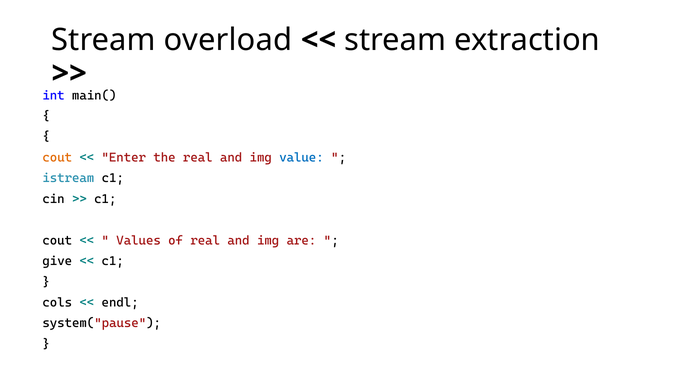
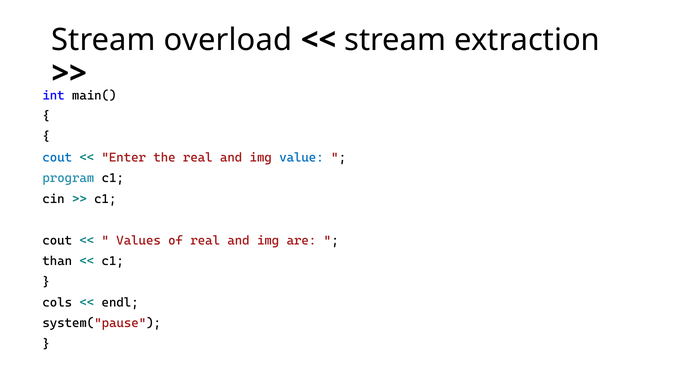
cout at (57, 157) colour: orange -> blue
istream: istream -> program
give: give -> than
